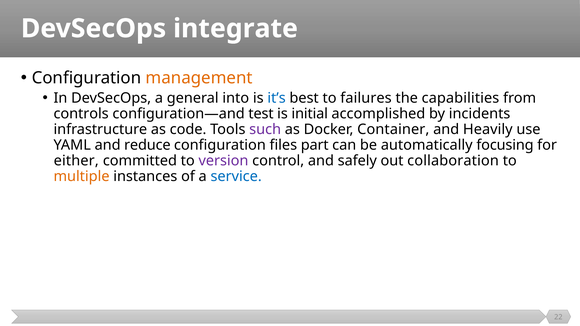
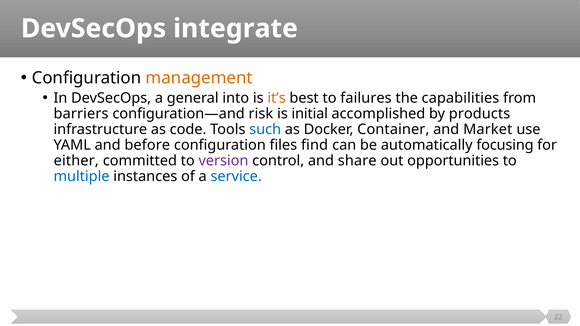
it’s colour: blue -> orange
controls: controls -> barriers
test: test -> risk
incidents: incidents -> products
such colour: purple -> blue
Heavily: Heavily -> Market
reduce: reduce -> before
part: part -> find
safely: safely -> share
collaboration: collaboration -> opportunities
multiple colour: orange -> blue
